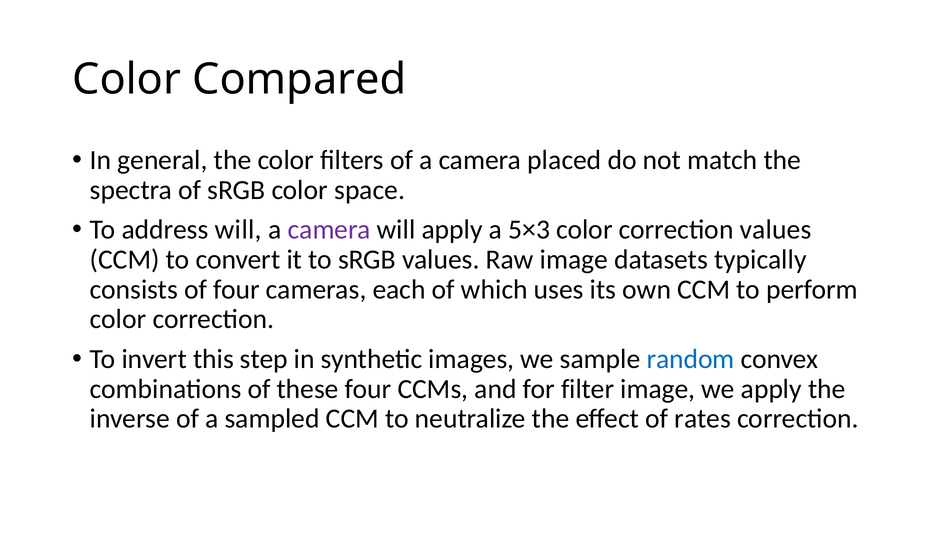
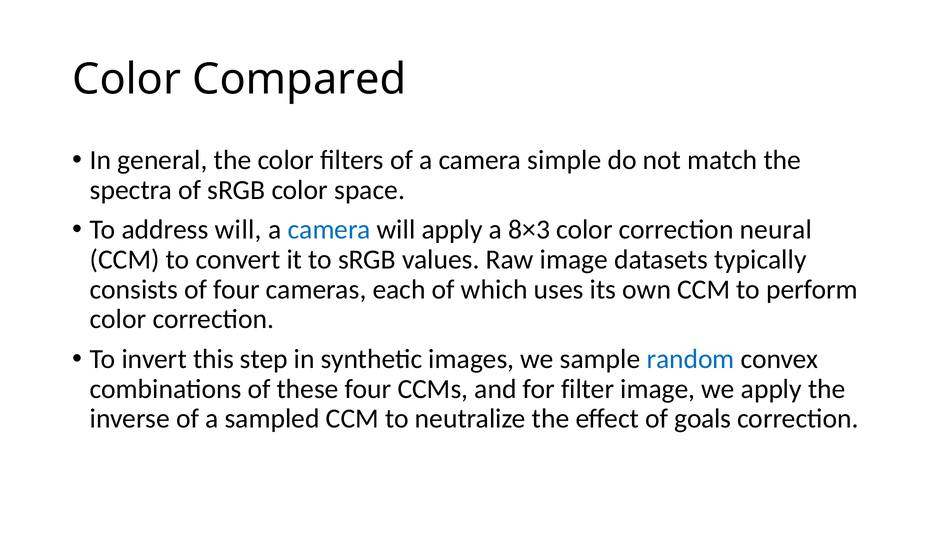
placed: placed -> simple
camera at (329, 230) colour: purple -> blue
5×3: 5×3 -> 8×3
correction values: values -> neural
rates: rates -> goals
